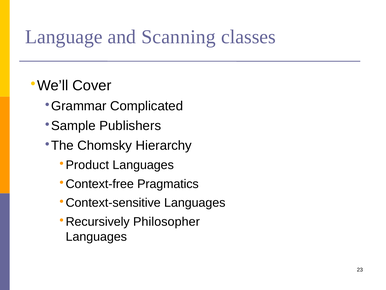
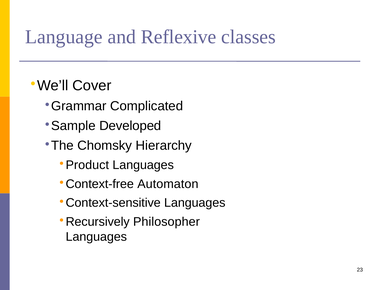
Scanning: Scanning -> Reflexive
Publishers: Publishers -> Developed
Pragmatics: Pragmatics -> Automaton
